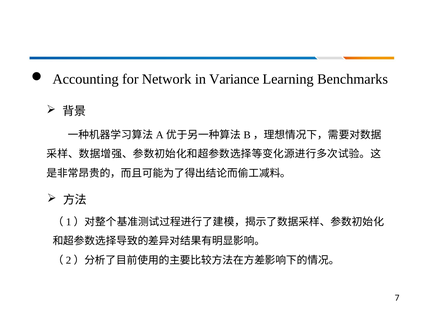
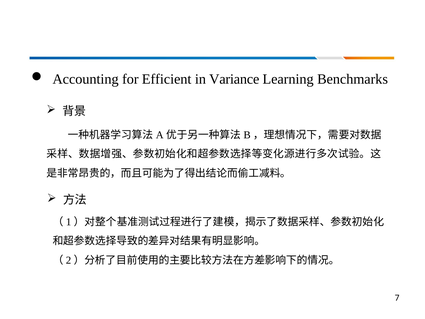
Network: Network -> Efficient
